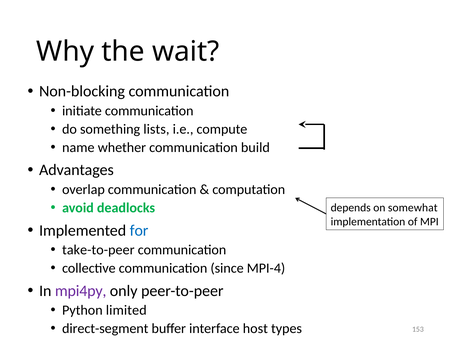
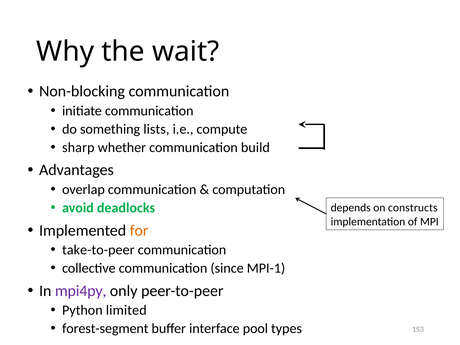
name: name -> sharp
somewhat: somewhat -> constructs
for colour: blue -> orange
MPI-4: MPI-4 -> MPI-1
direct-segment: direct-segment -> forest-segment
host: host -> pool
